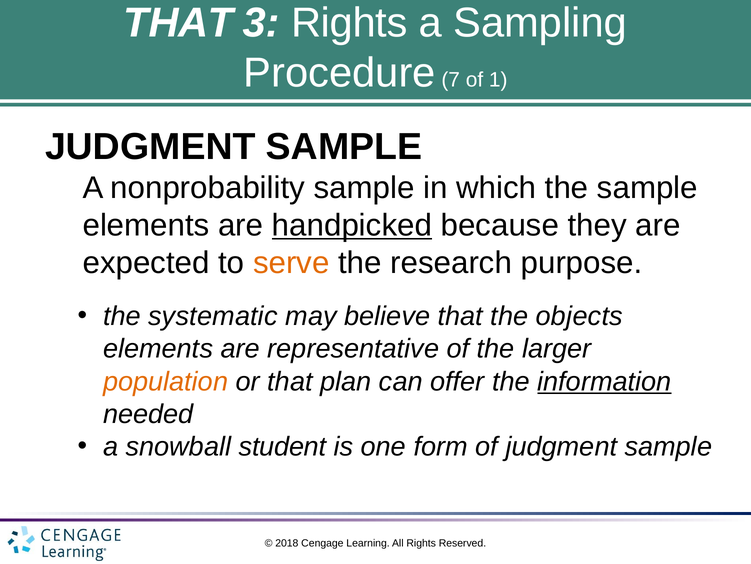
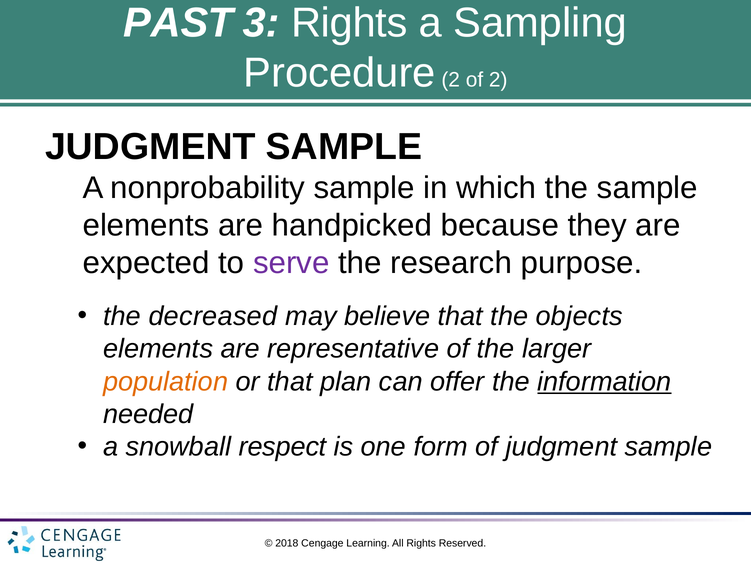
THAT at (178, 23): THAT -> PAST
Procedure 7: 7 -> 2
of 1: 1 -> 2
handpicked underline: present -> none
serve colour: orange -> purple
systematic: systematic -> decreased
student: student -> respect
